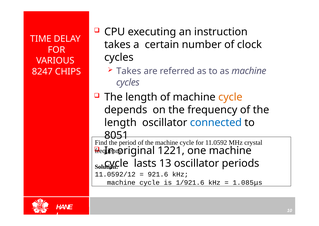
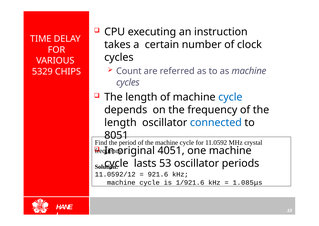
Takes at (129, 71): Takes -> Count
8247: 8247 -> 5329
cycle at (230, 97) colour: orange -> blue
1221: 1221 -> 4051
13: 13 -> 53
